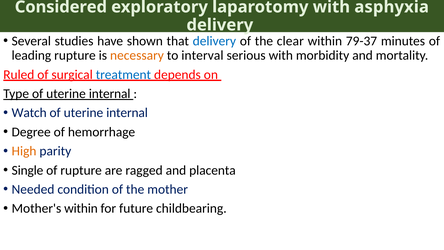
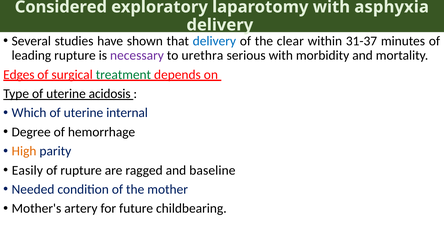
79-37: 79-37 -> 31-37
necessary colour: orange -> purple
interval: interval -> urethra
Ruled: Ruled -> Edges
treatment colour: blue -> green
Type of uterine internal: internal -> acidosis
Watch: Watch -> Which
Single: Single -> Easily
placenta: placenta -> baseline
Mother's within: within -> artery
